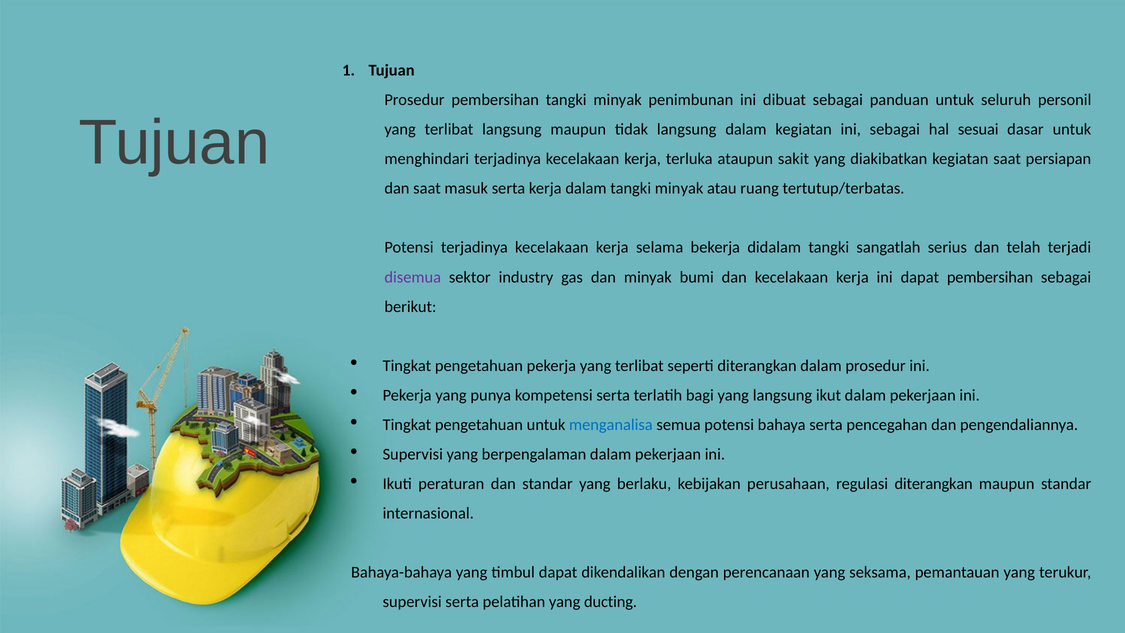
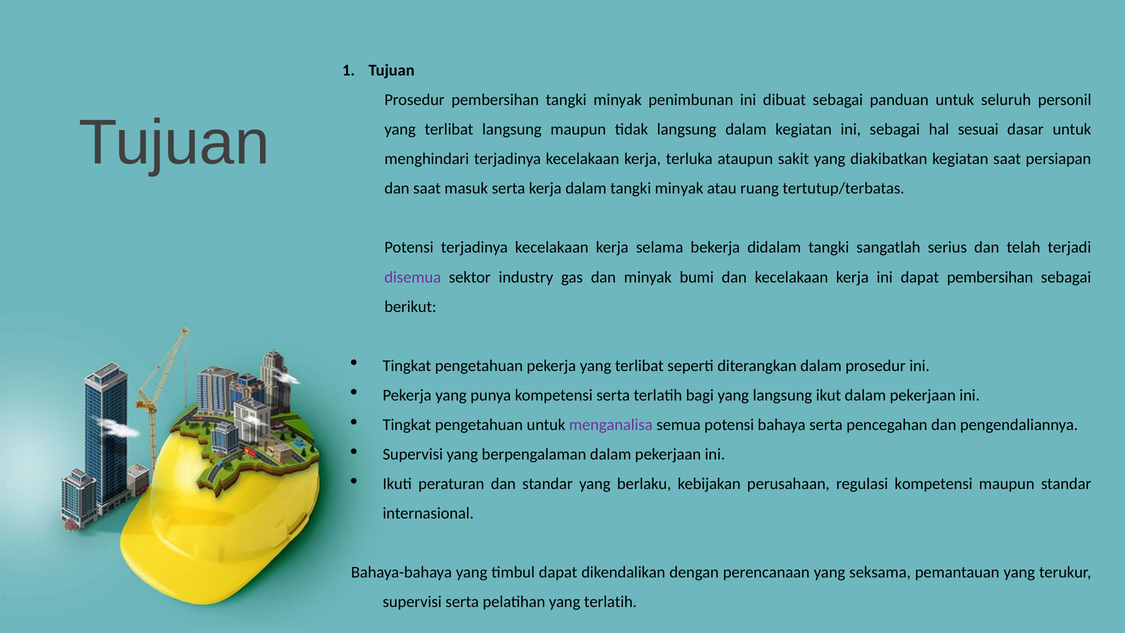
menganalisa colour: blue -> purple
regulasi diterangkan: diterangkan -> kompetensi
yang ducting: ducting -> terlatih
